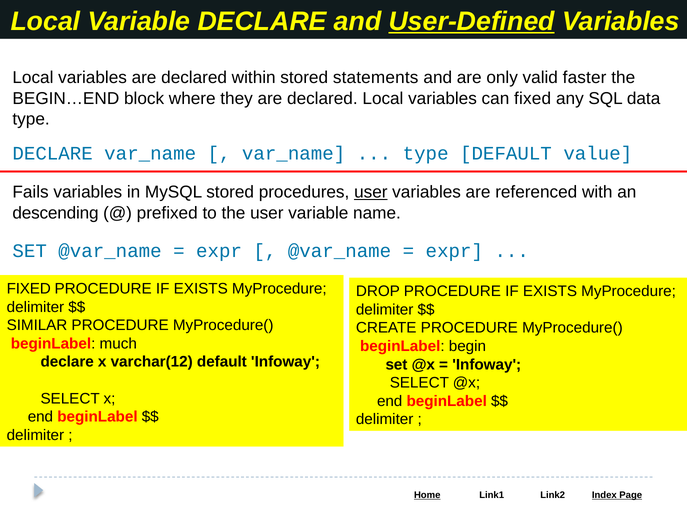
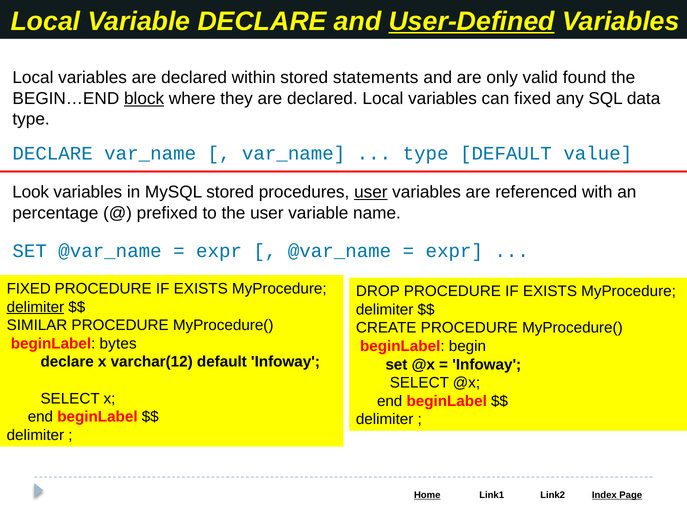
faster: faster -> found
block underline: none -> present
Fails: Fails -> Look
descending: descending -> percentage
delimiter at (35, 307) underline: none -> present
much: much -> bytes
